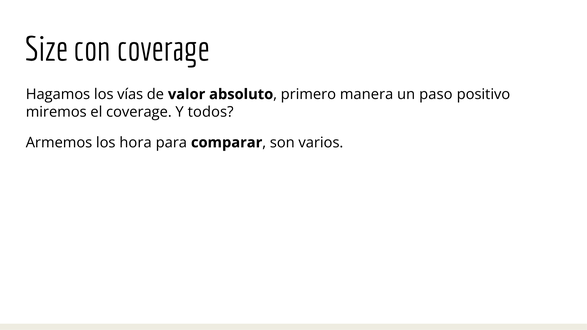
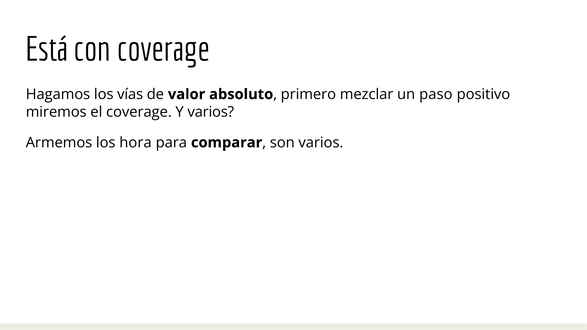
Size: Size -> Está
manera: manera -> mezclar
Y todos: todos -> varios
